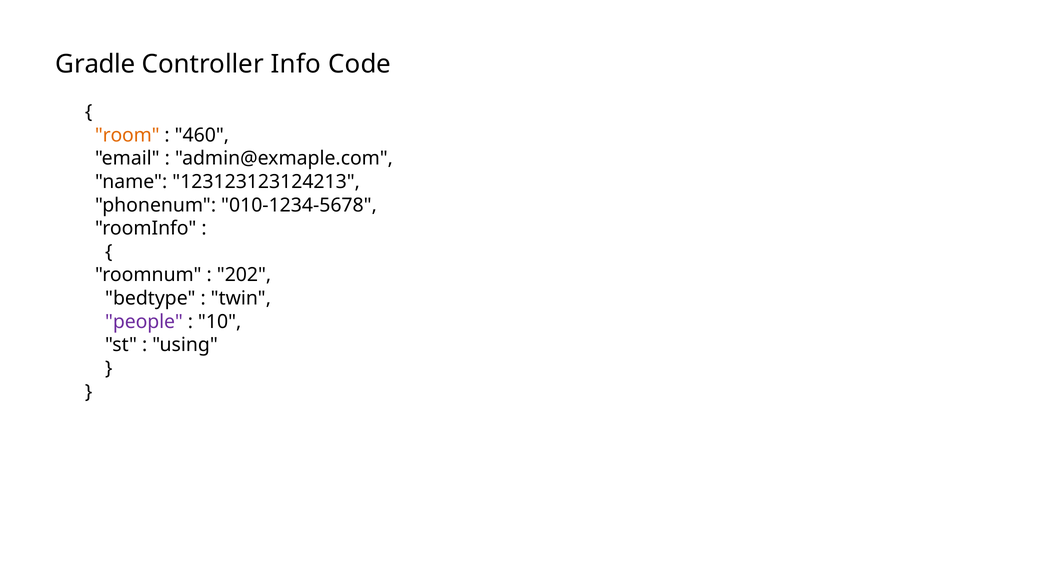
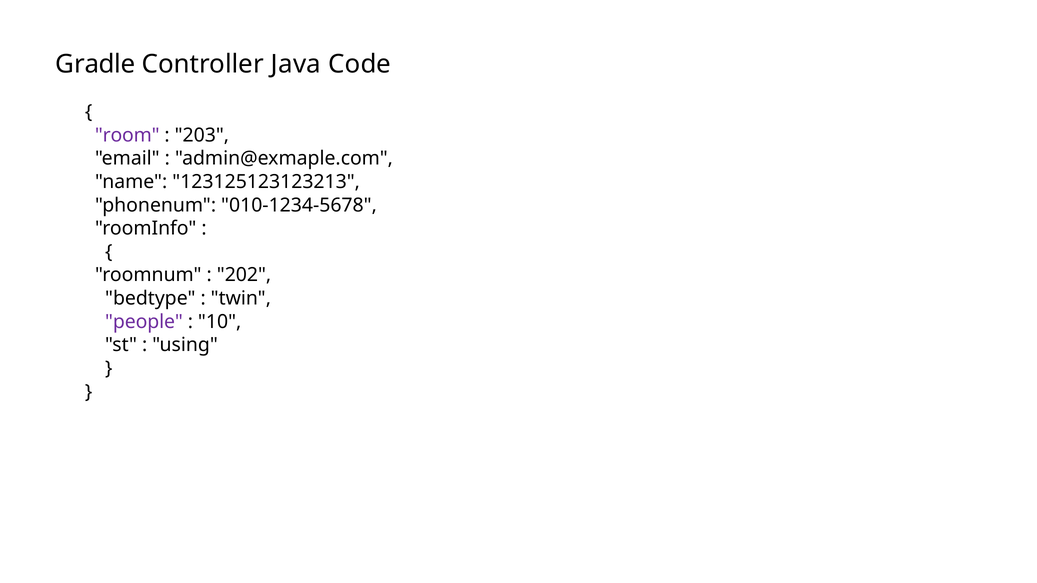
Info: Info -> Java
room colour: orange -> purple
460: 460 -> 203
123123123124213: 123123123124213 -> 123125123123213
